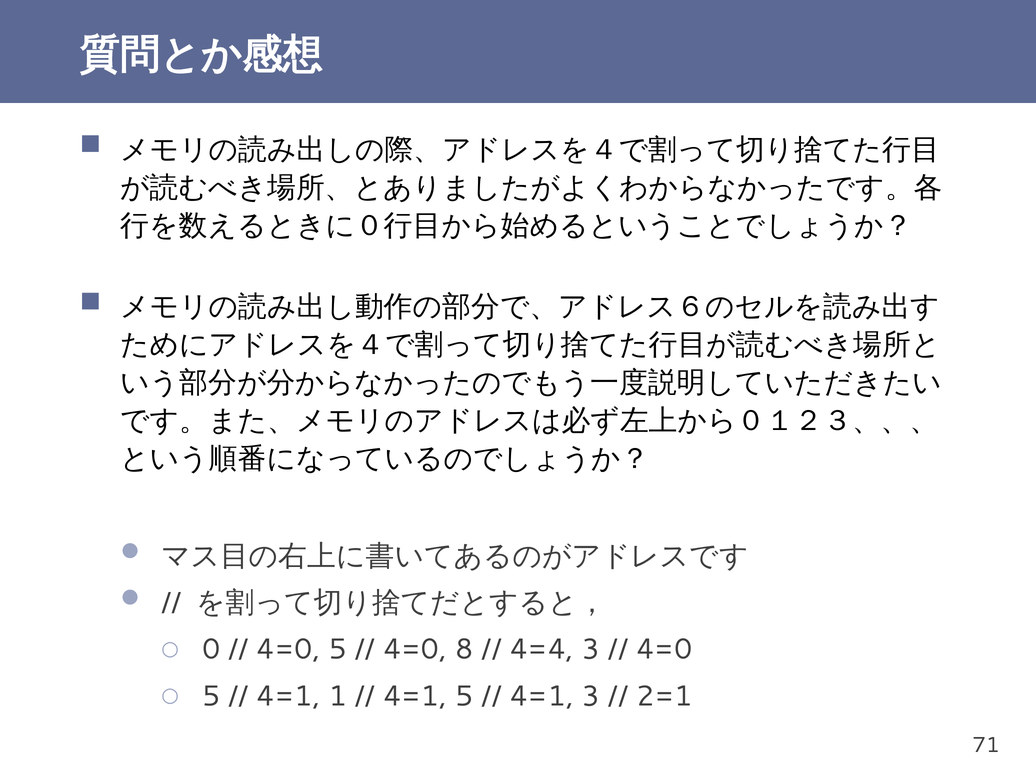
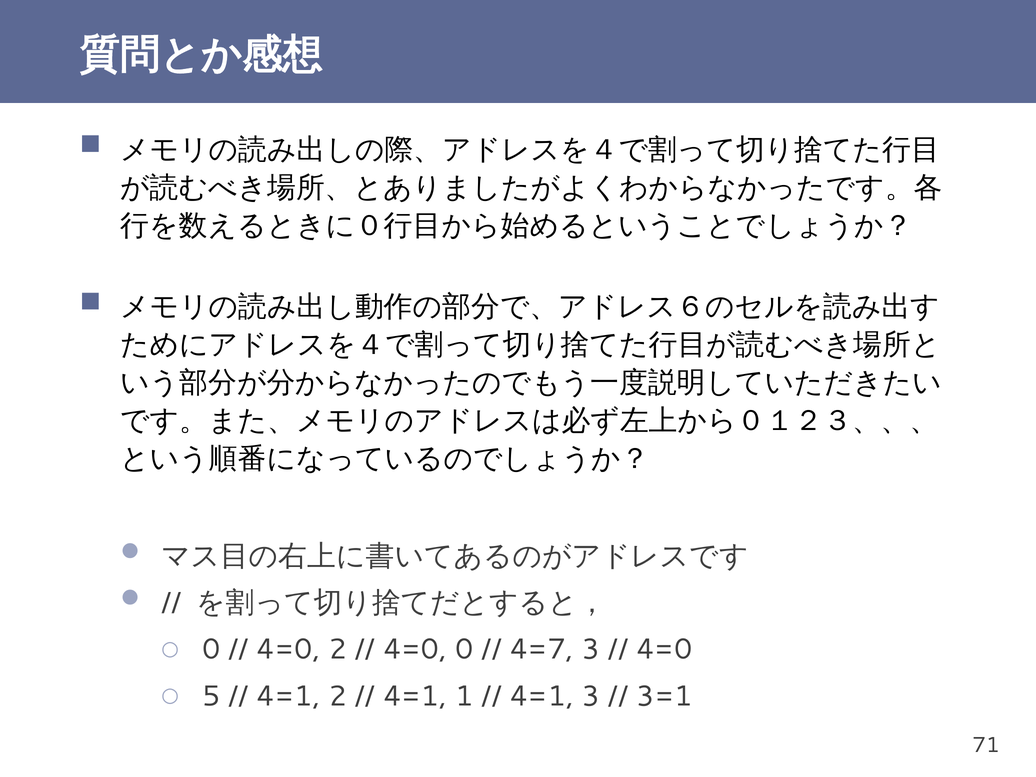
4=0 5: 5 -> 2
4=0 8: 8 -> 0
4=4: 4=4 -> 4=7
4=1 1: 1 -> 2
4=1 5: 5 -> 1
2=1: 2=1 -> 3=1
